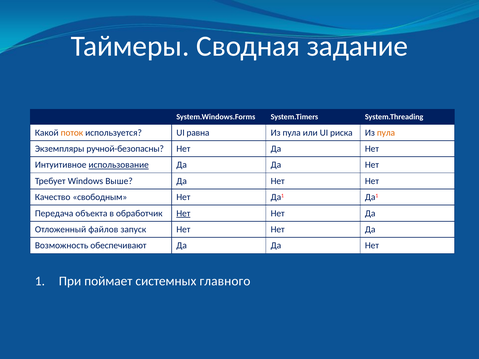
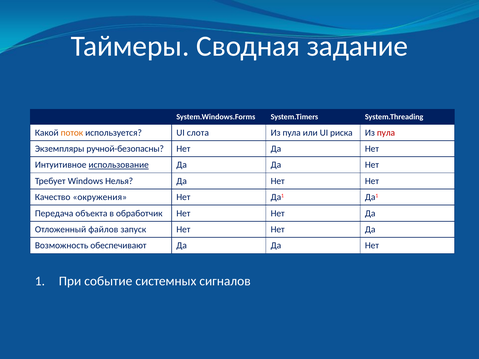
равна: равна -> слота
пула at (386, 133) colour: orange -> red
Выше: Выше -> Нелья
свободным: свободным -> окружения
Нет at (183, 213) underline: present -> none
поймает: поймает -> событие
главного: главного -> сигналов
